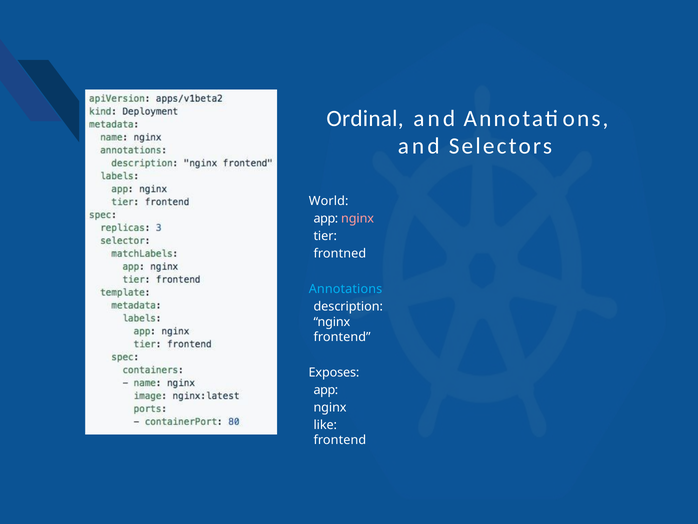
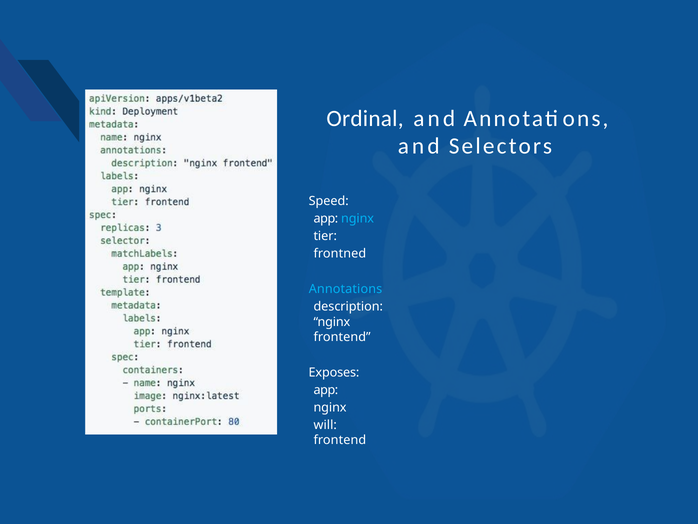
World: World -> Speed
nginx at (358, 218) colour: pink -> light blue
like: like -> will
